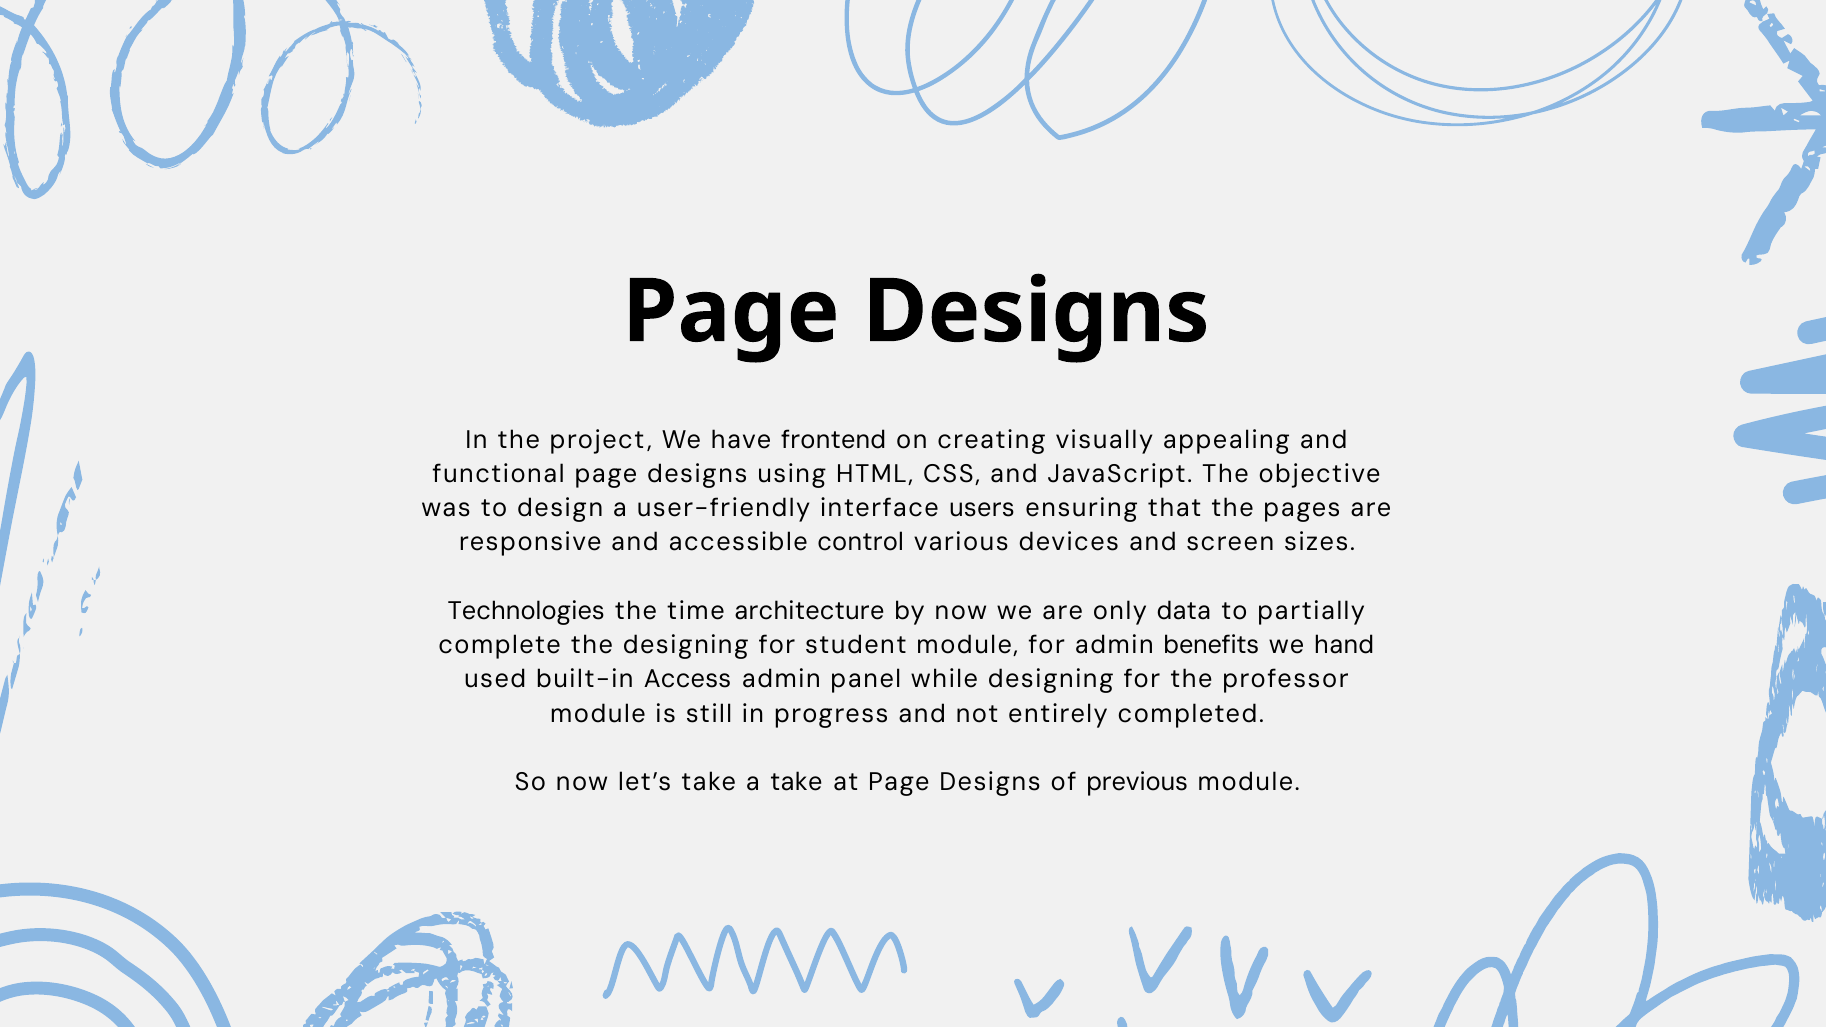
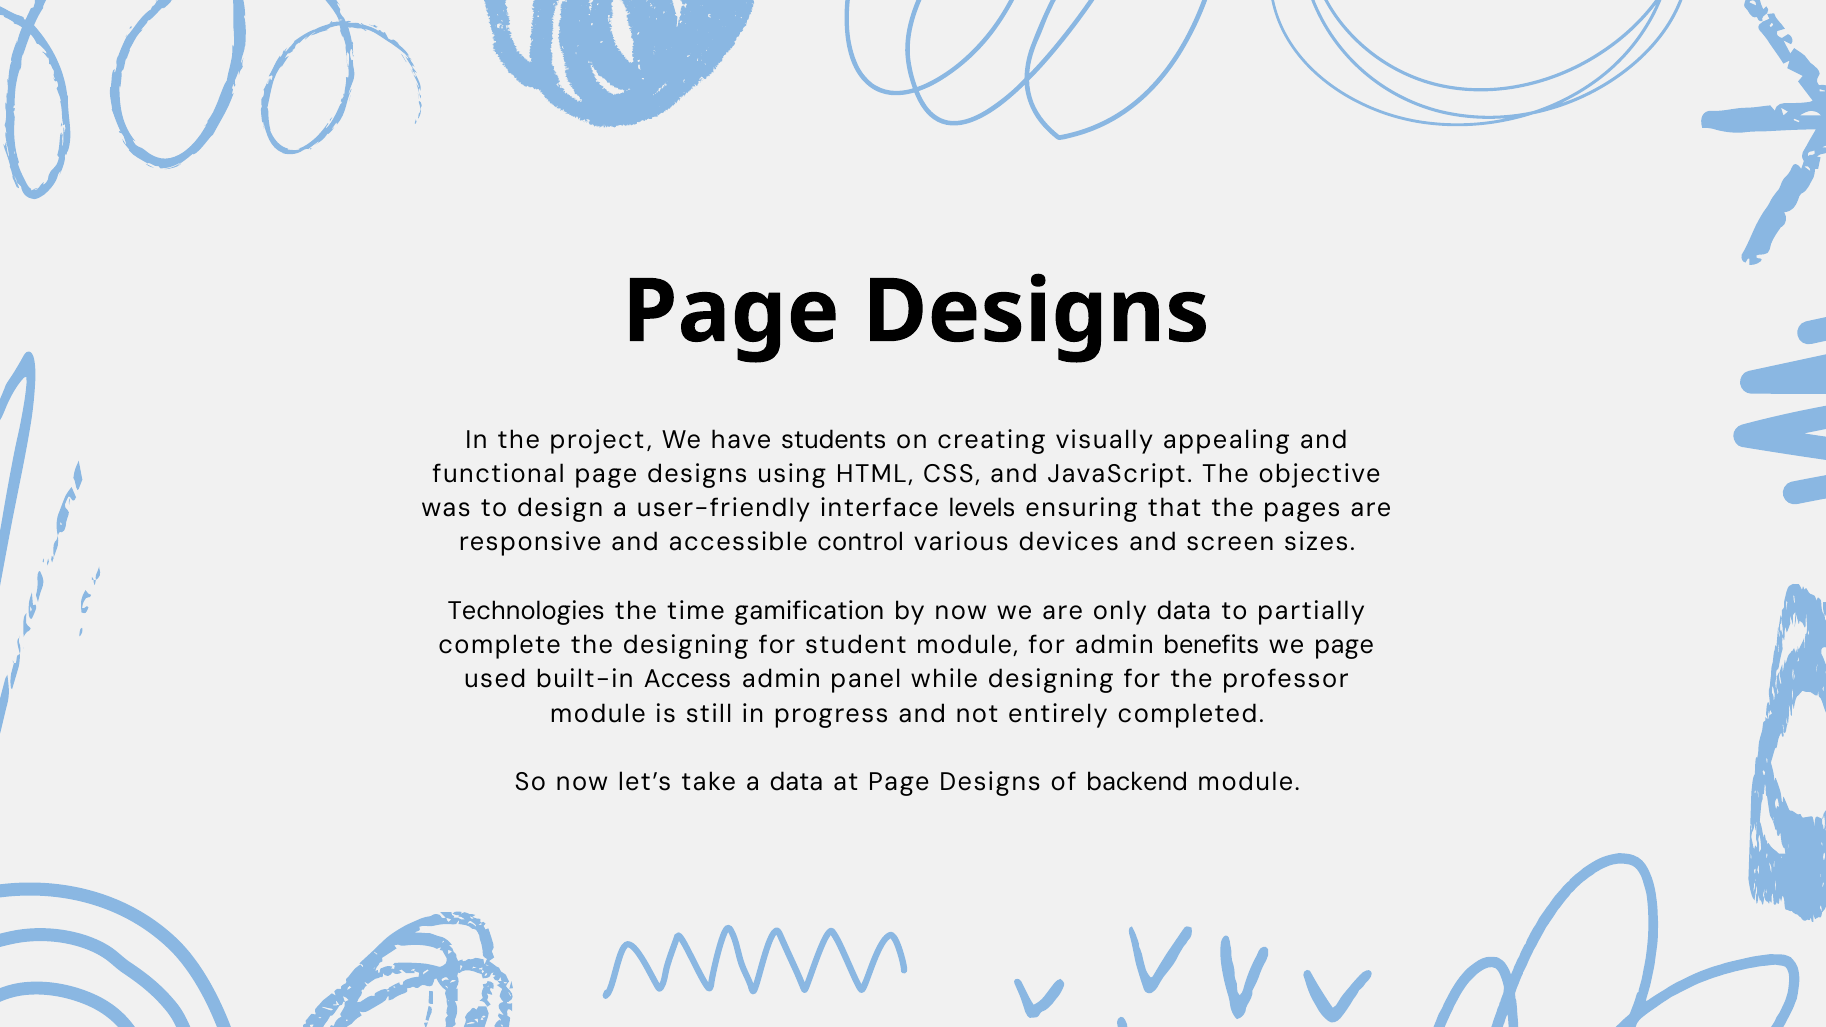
frontend: frontend -> students
users: users -> levels
architecture: architecture -> gamification
we hand: hand -> page
a take: take -> data
previous: previous -> backend
